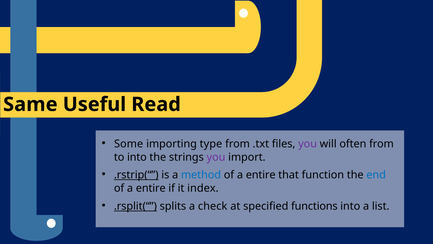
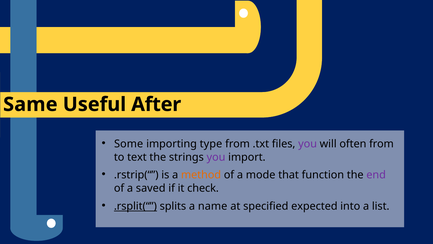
Read: Read -> After
to into: into -> text
.rstrip(“ underline: present -> none
method colour: blue -> orange
entire at (261, 175): entire -> mode
end colour: blue -> purple
entire at (151, 188): entire -> saved
index: index -> check
check: check -> name
functions: functions -> expected
